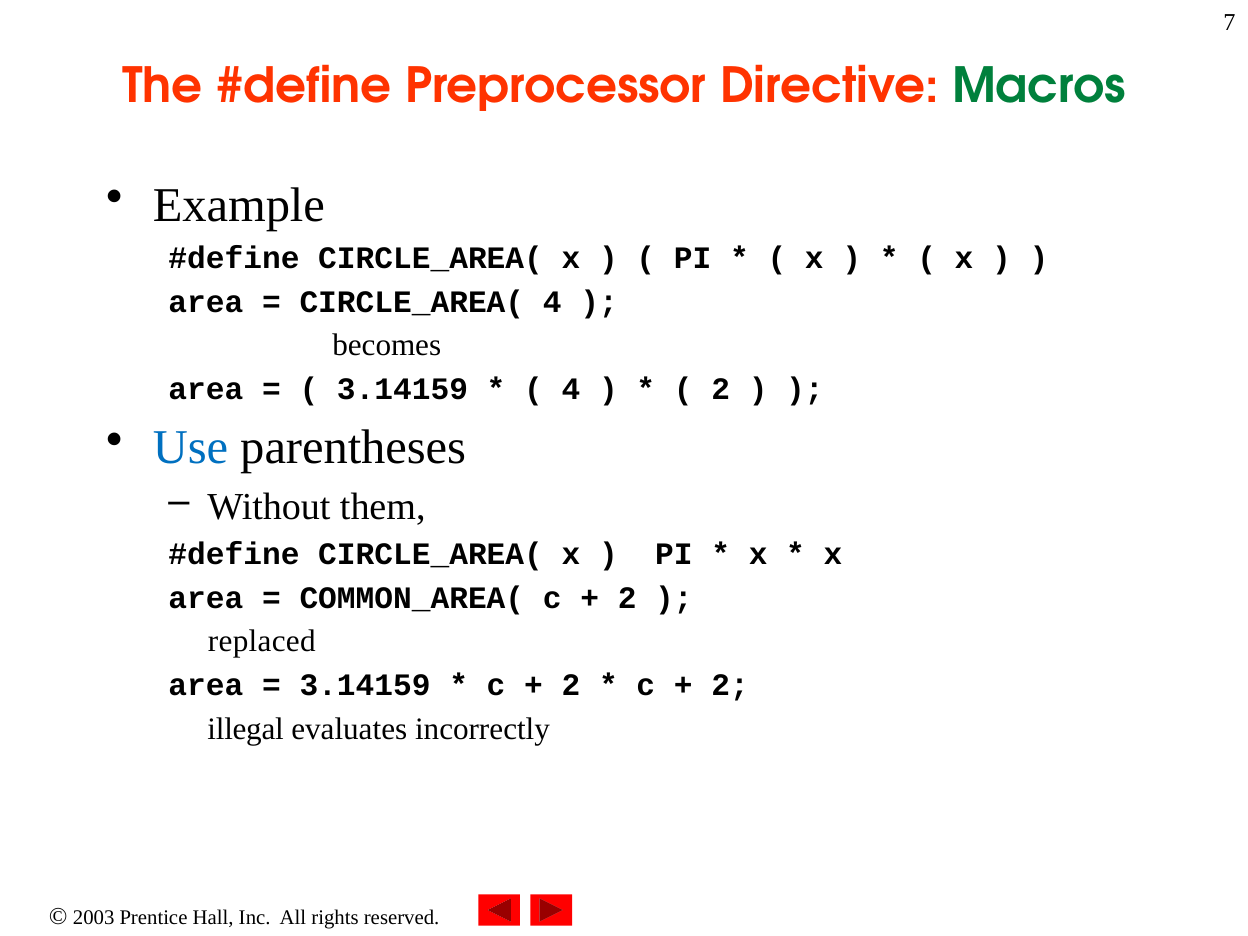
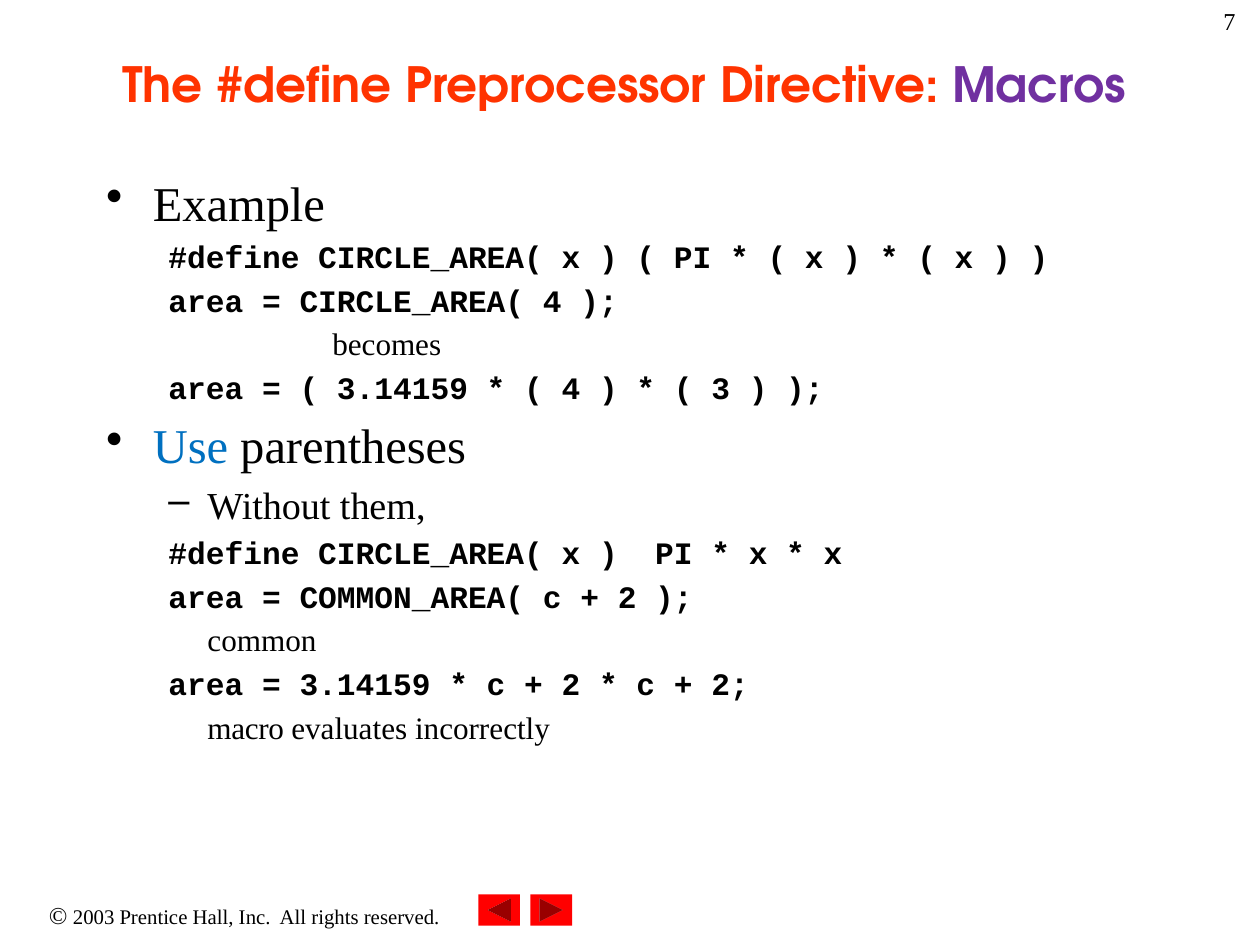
Macros colour: green -> purple
2 at (721, 389): 2 -> 3
replaced: replaced -> common
illegal: illegal -> macro
